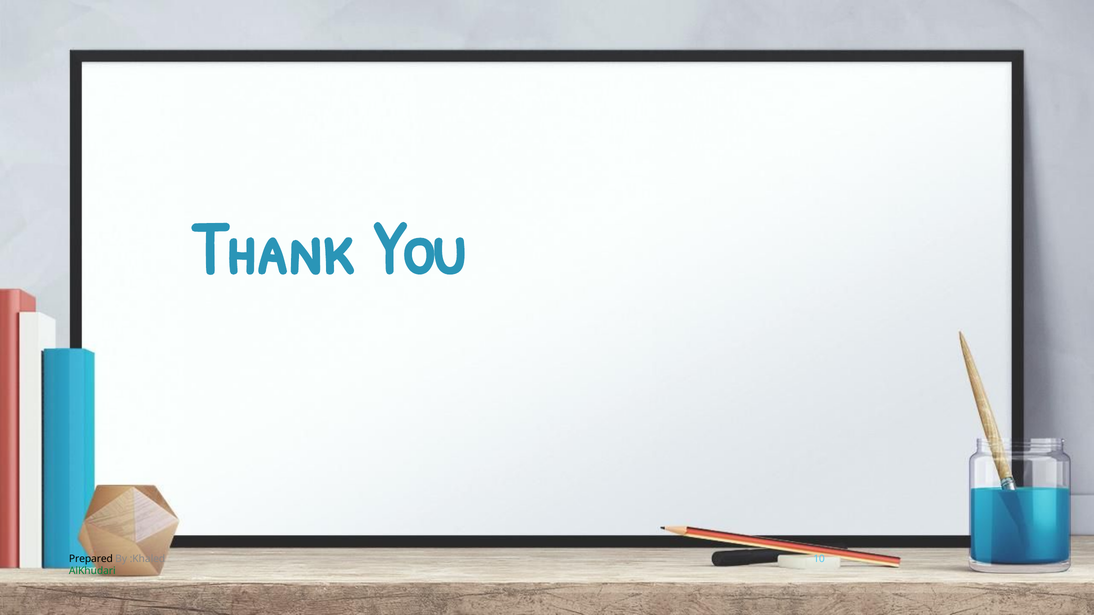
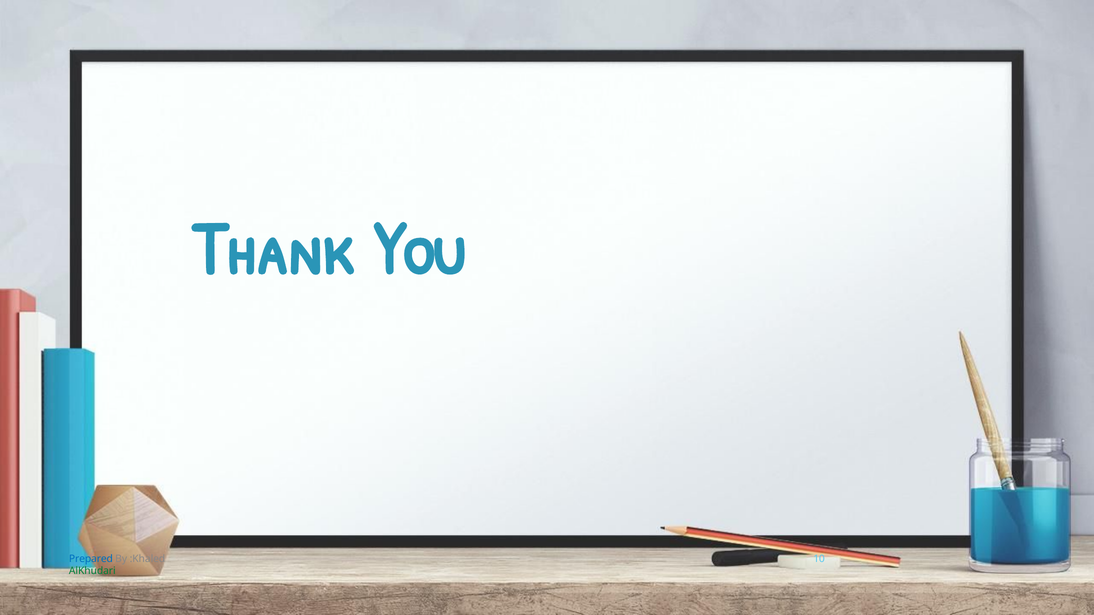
Prepared colour: black -> blue
